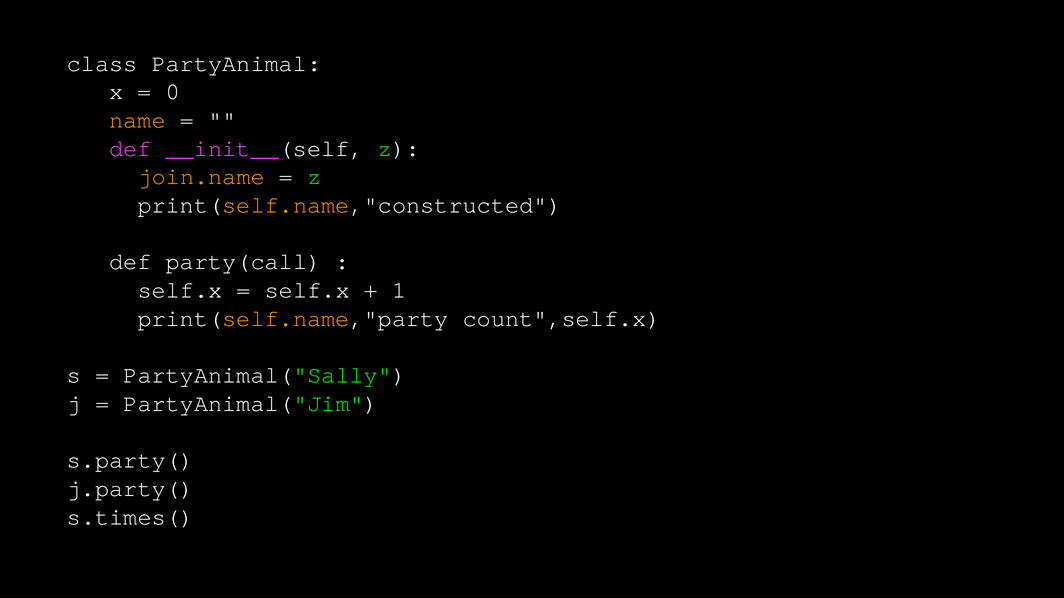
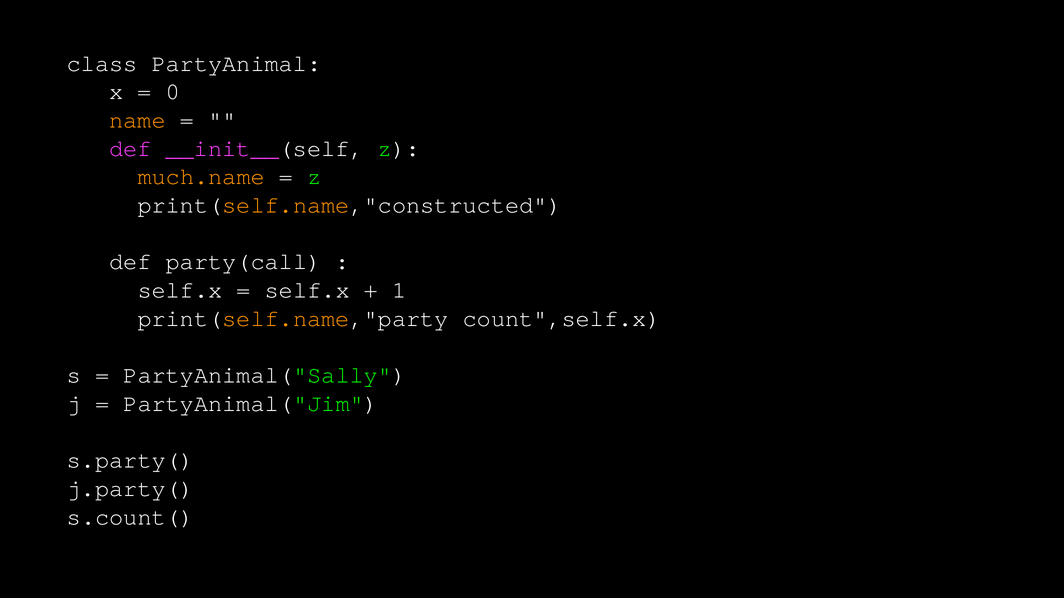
join.name: join.name -> much.name
s.times(: s.times( -> s.count(
